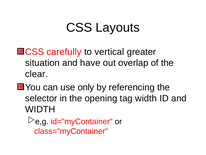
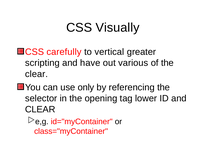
Layouts: Layouts -> Visually
situation: situation -> scripting
overlap: overlap -> various
tag width: width -> lower
WIDTH at (40, 109): WIDTH -> CLEAR
